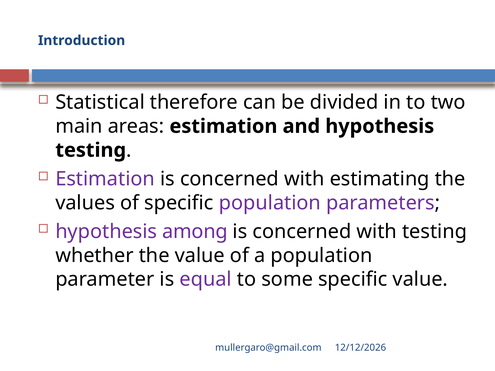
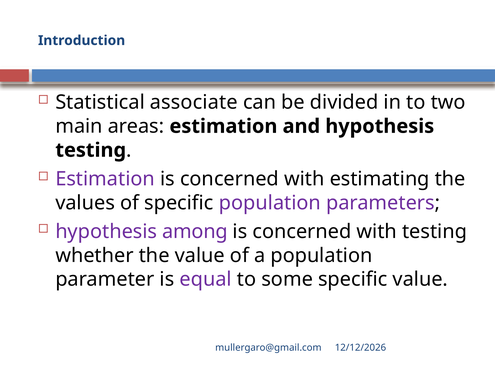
therefore: therefore -> associate
